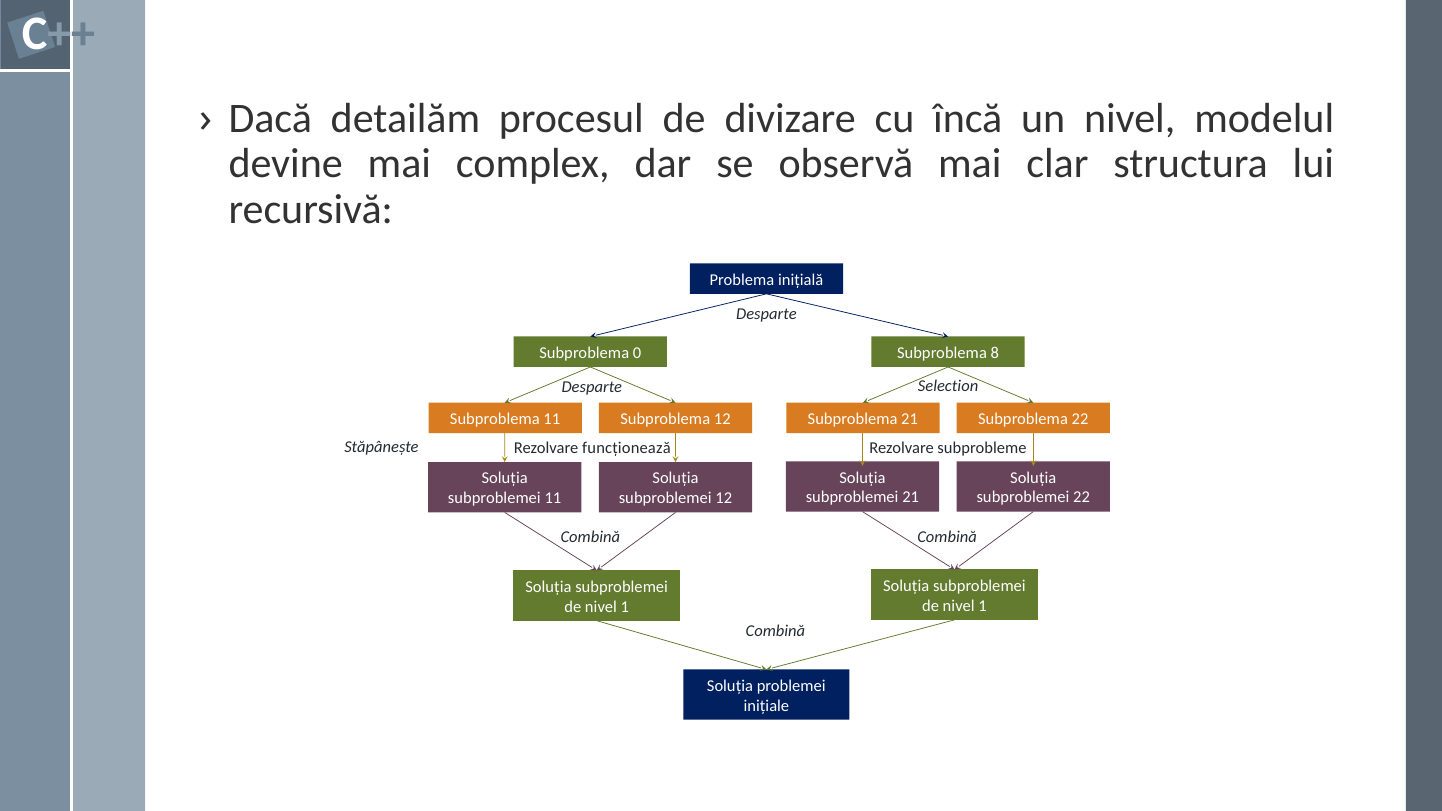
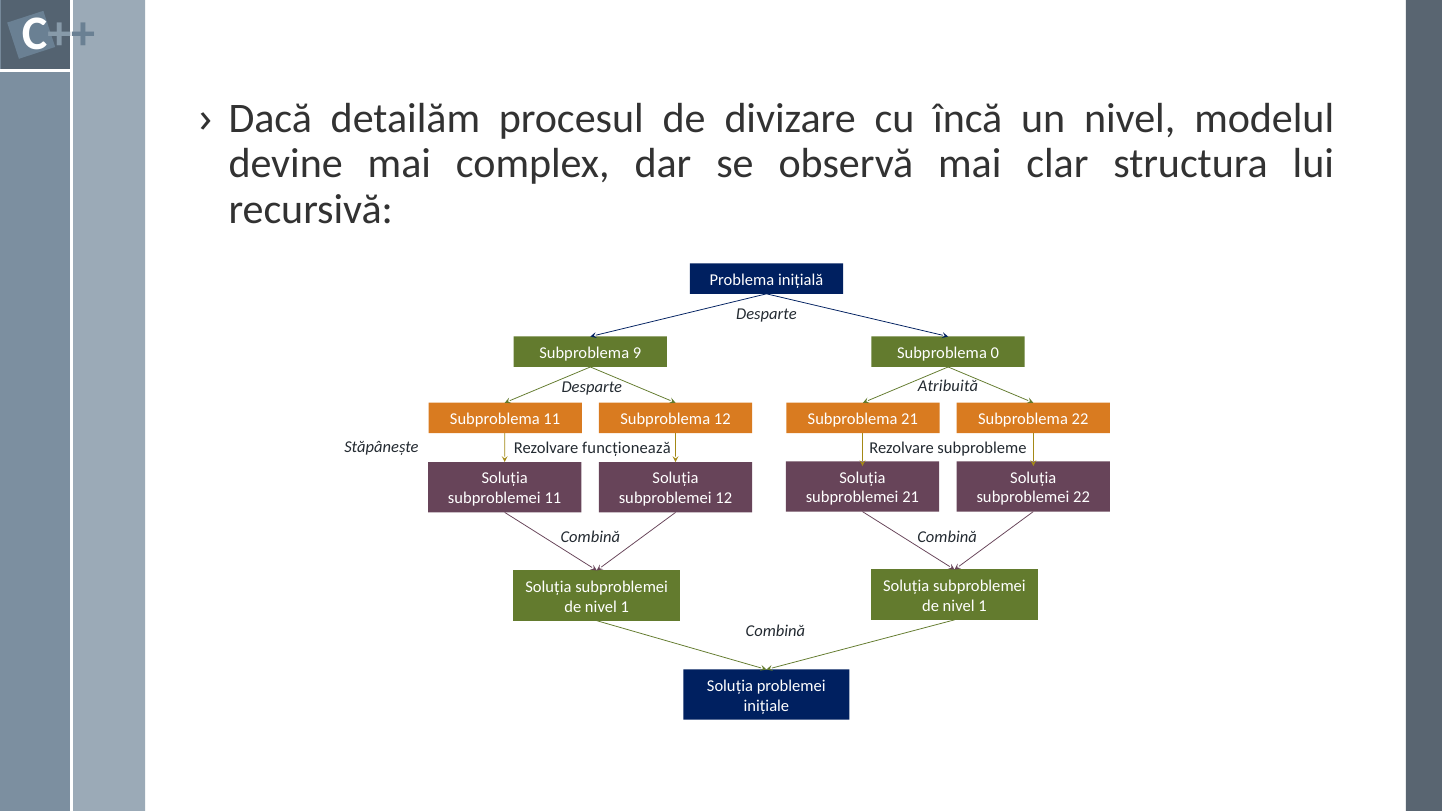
0: 0 -> 9
8: 8 -> 0
Selection: Selection -> Atribuită
